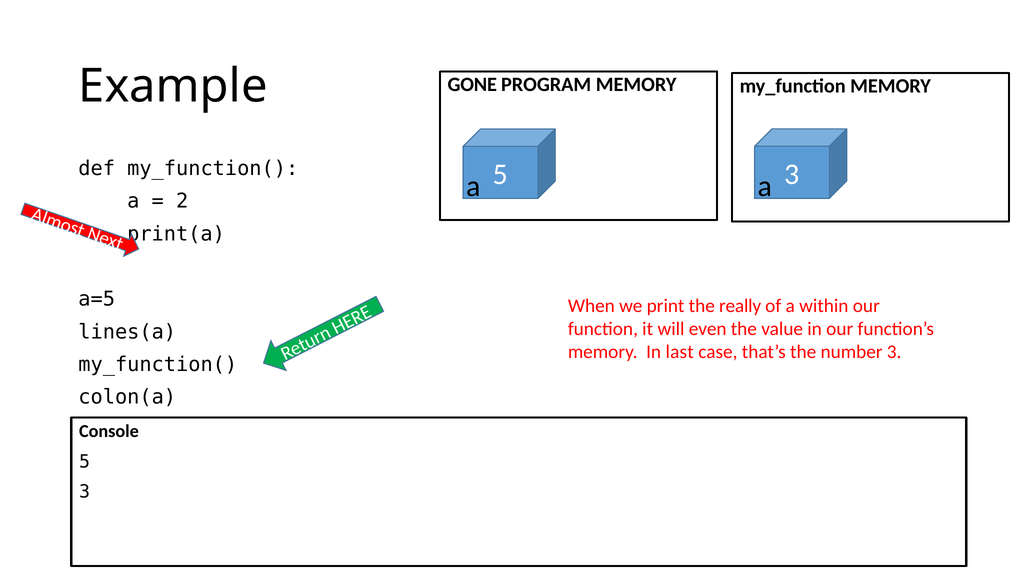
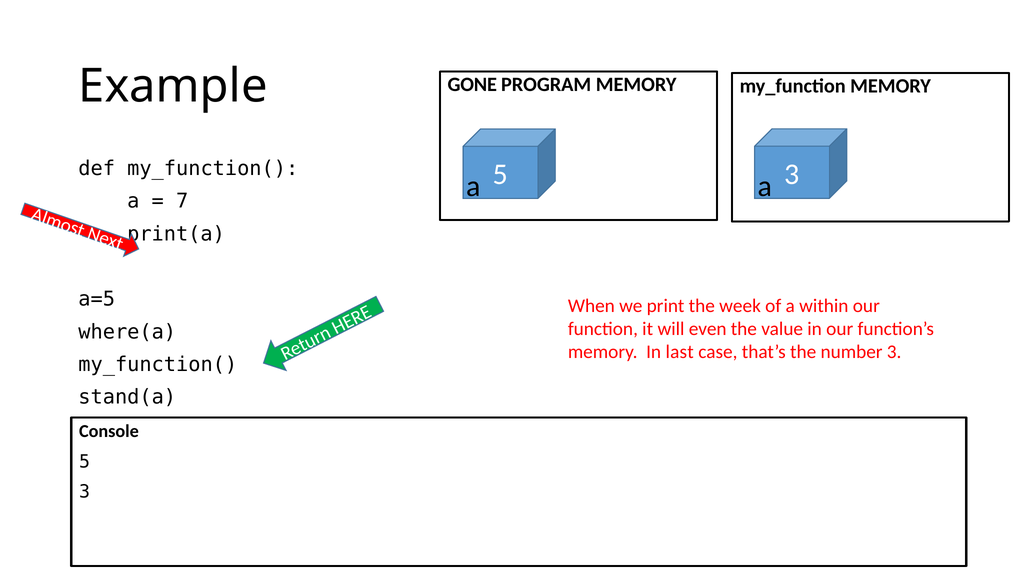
2: 2 -> 7
really: really -> week
lines(a: lines(a -> where(a
colon(a: colon(a -> stand(a
